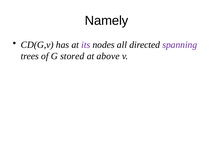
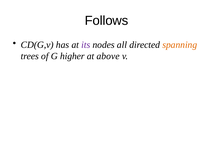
Namely: Namely -> Follows
spanning colour: purple -> orange
stored: stored -> higher
